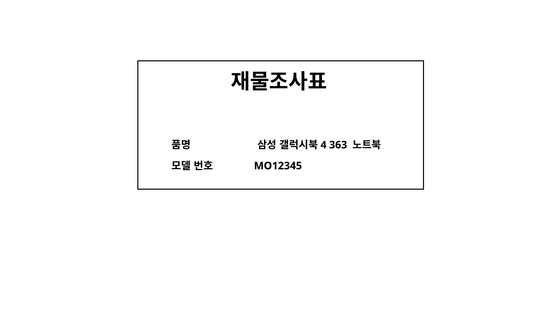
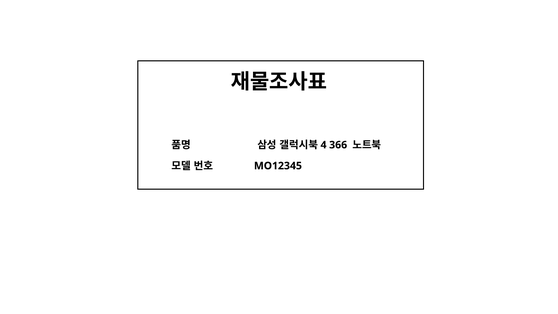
363: 363 -> 366
